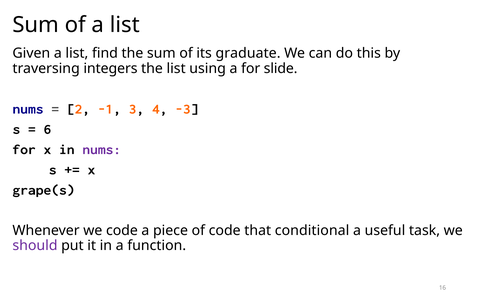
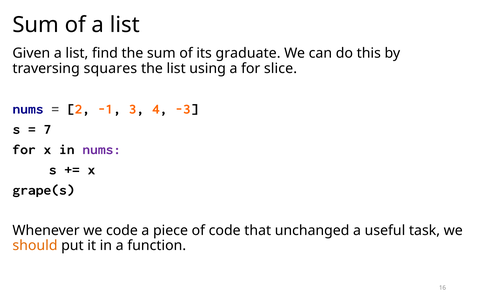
integers: integers -> squares
slide: slide -> slice
6: 6 -> 7
conditional: conditional -> unchanged
should colour: purple -> orange
